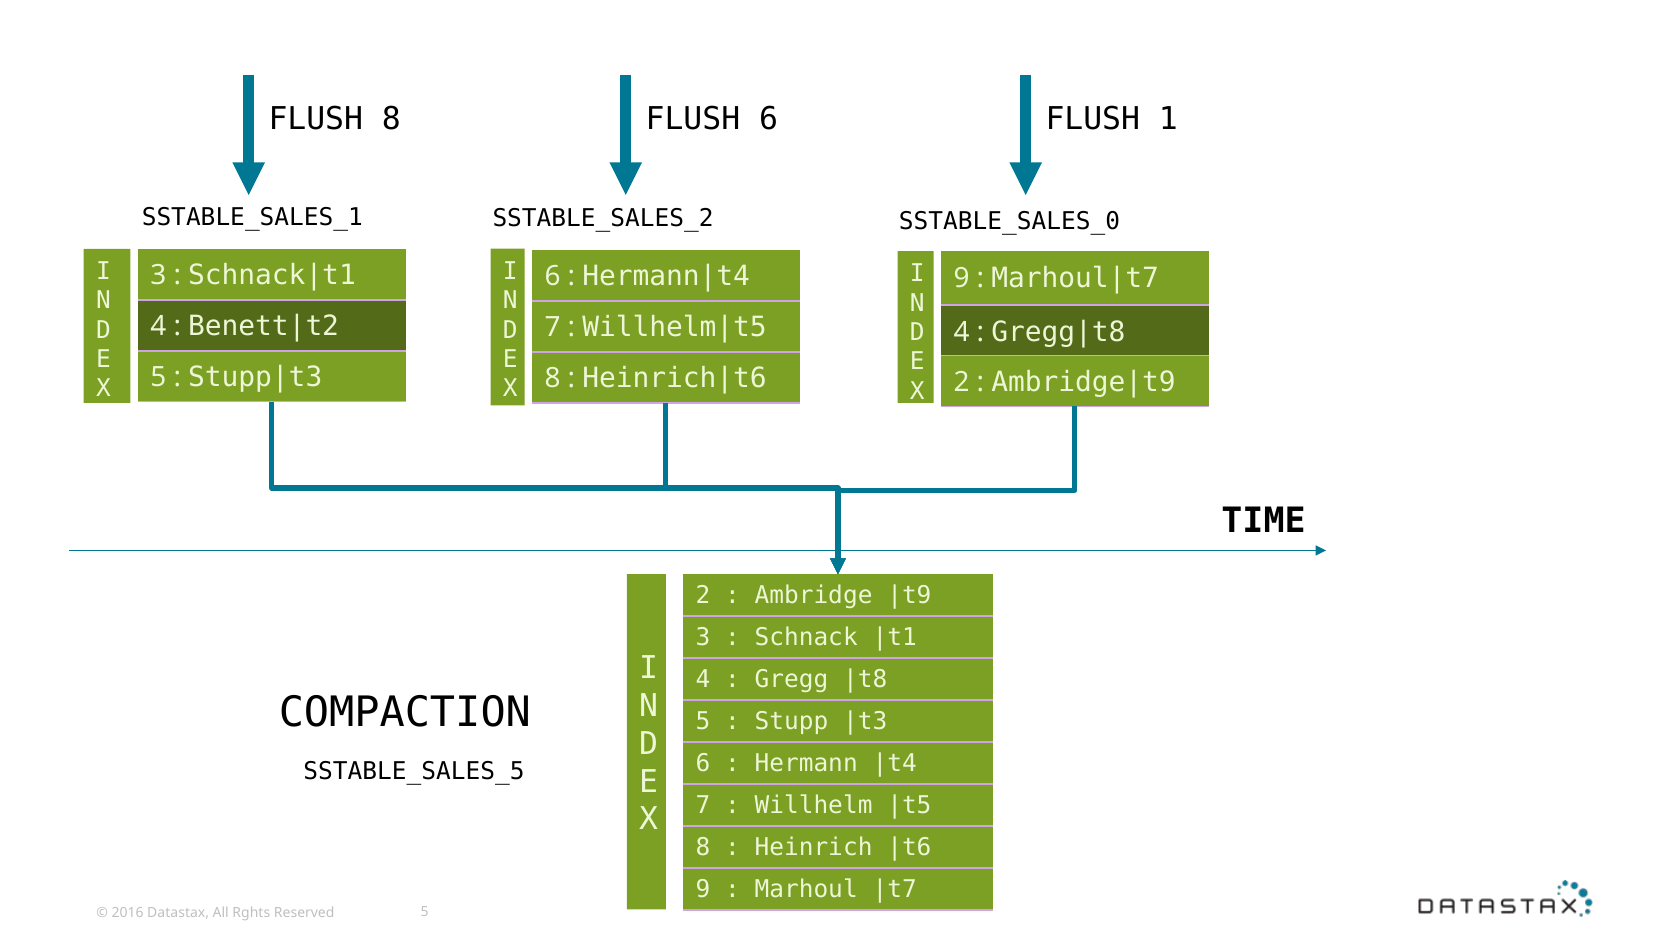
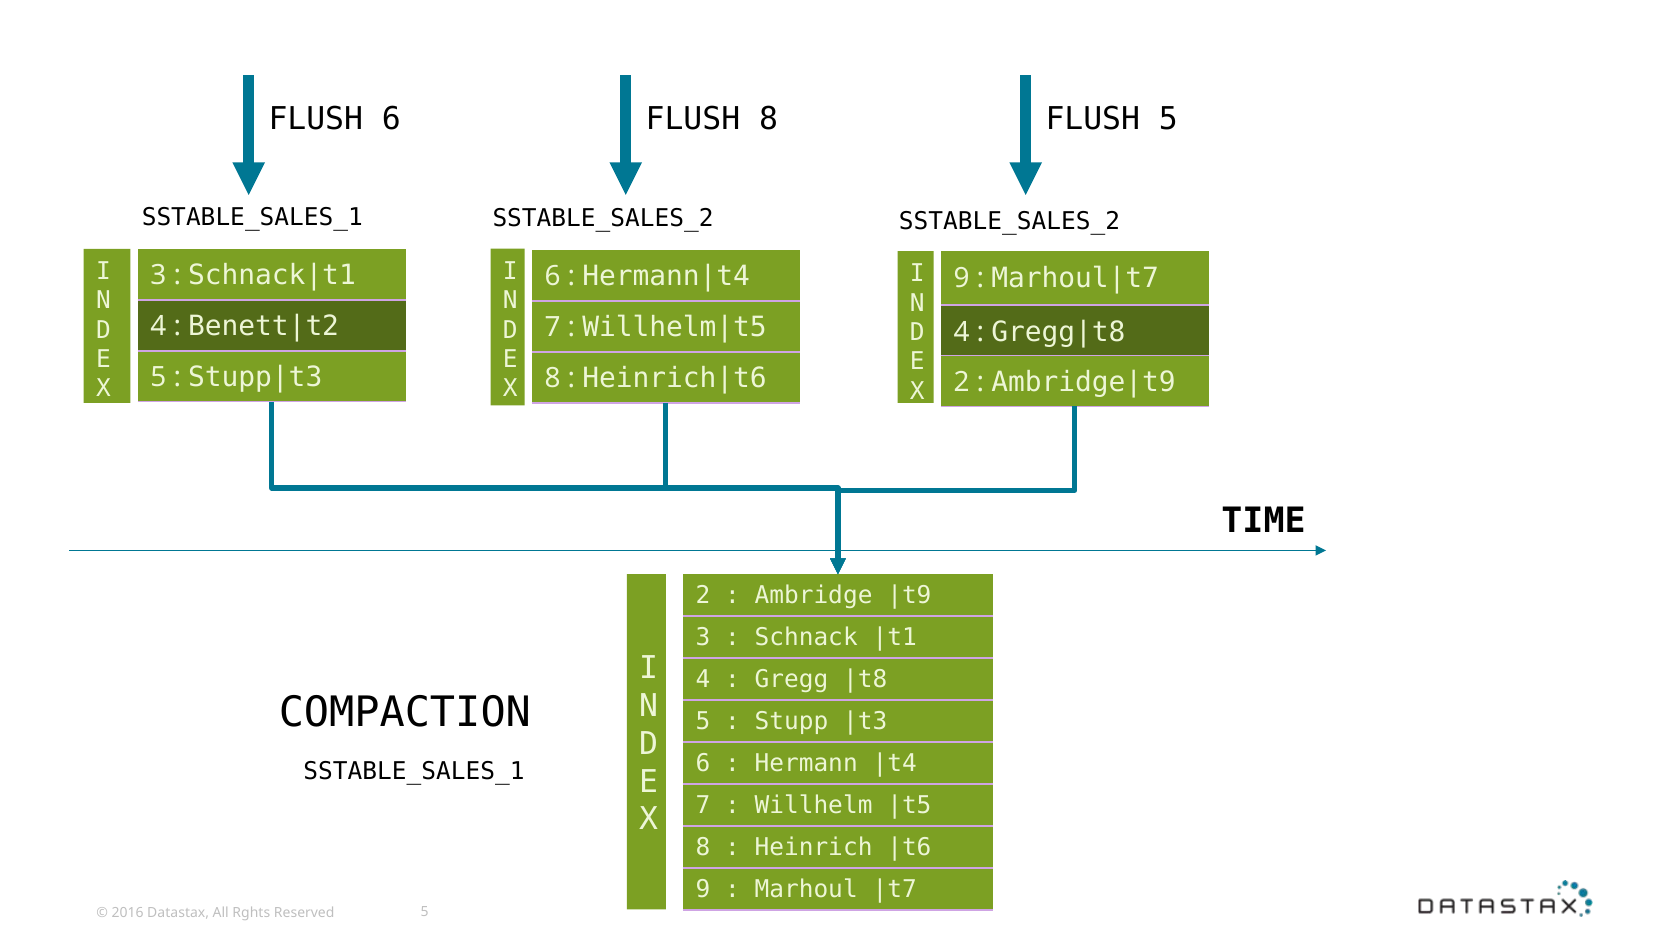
FLUSH 8: 8 -> 6
FLUSH 6: 6 -> 8
FLUSH 1: 1 -> 5
SSTABLE_SALES_2 SSTABLE_SALES_0: SSTABLE_SALES_0 -> SSTABLE_SALES_2
SSTABLE_SALES_5 at (414, 771): SSTABLE_SALES_5 -> SSTABLE_SALES_1
